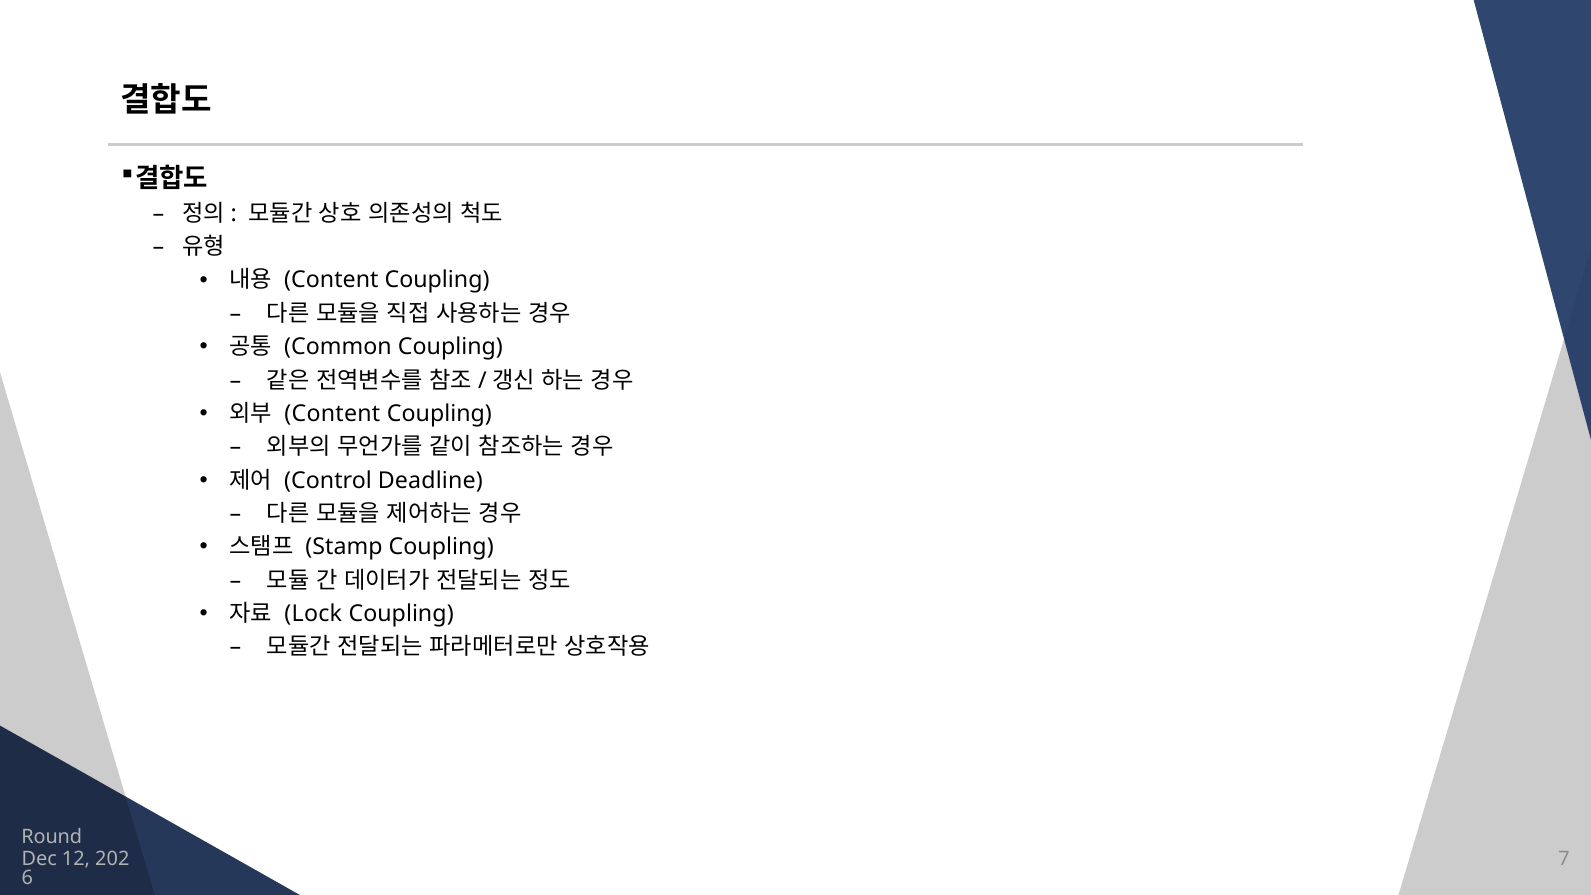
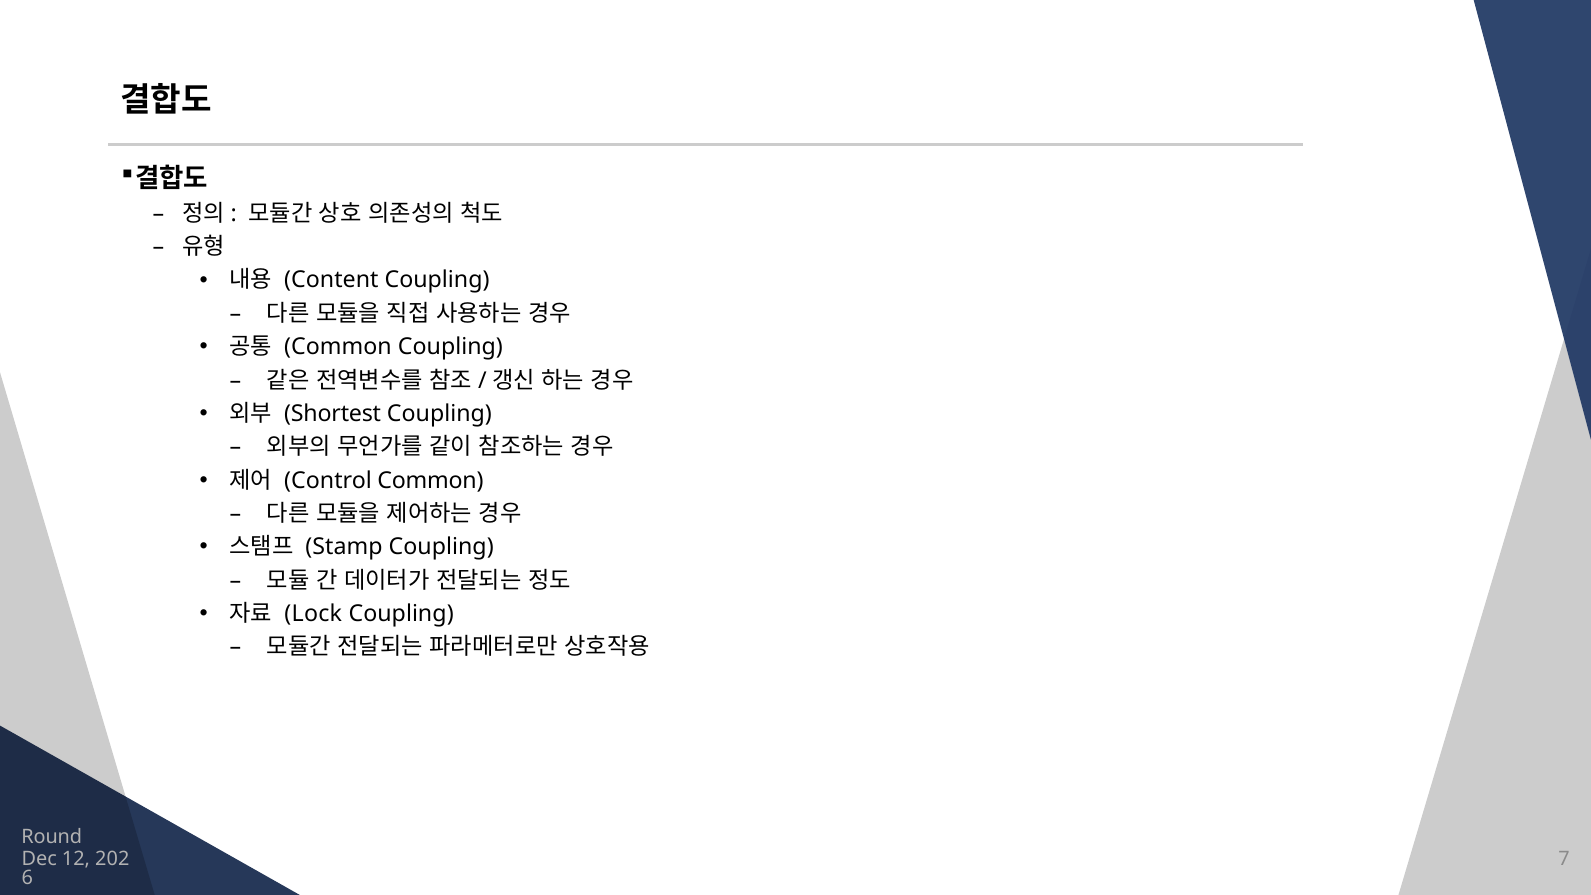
Content at (332, 414): Content -> Shortest
Control Deadline: Deadline -> Common
